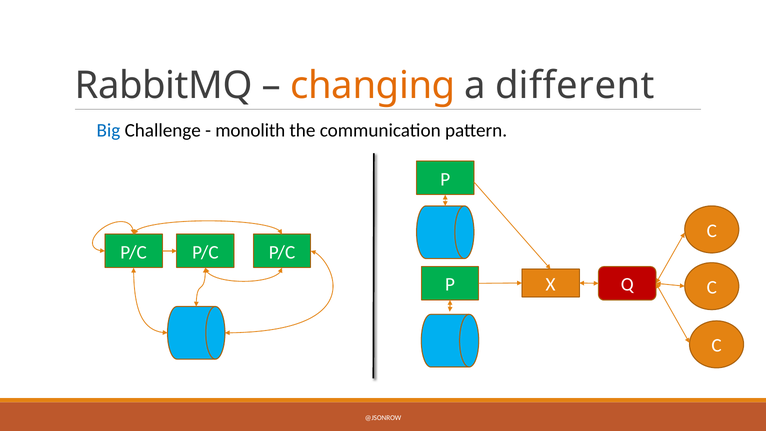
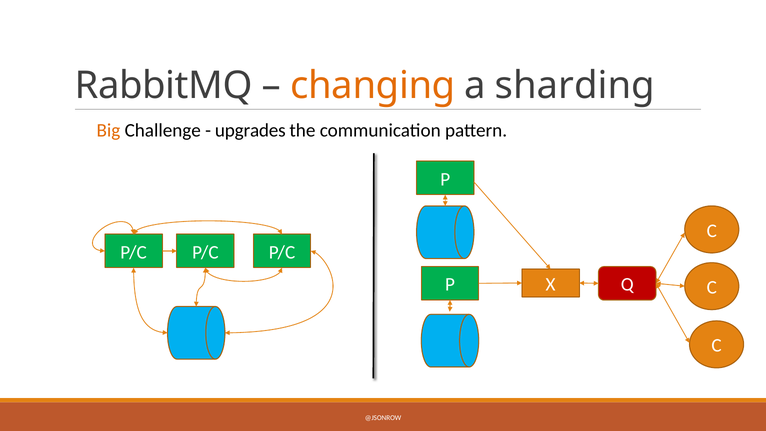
different: different -> sharding
Big colour: blue -> orange
monolith: monolith -> upgrades
